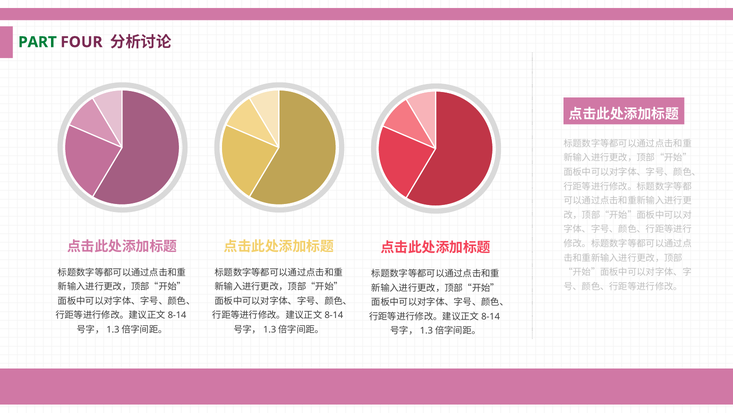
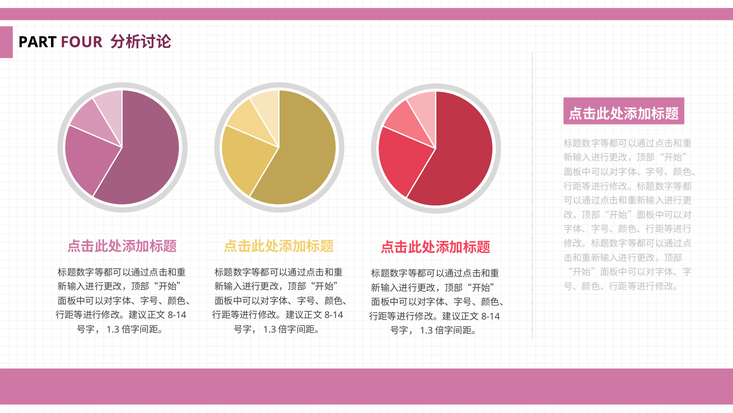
PART colour: green -> black
